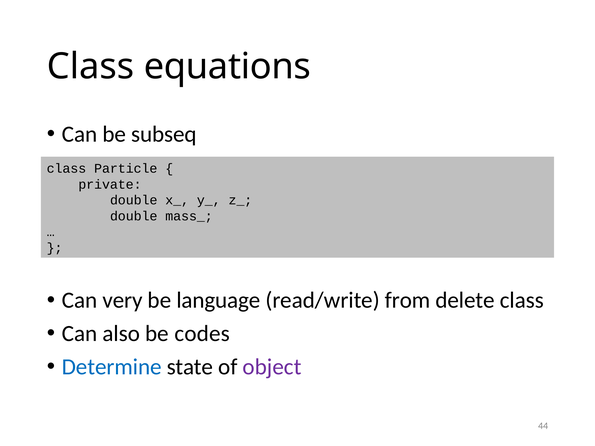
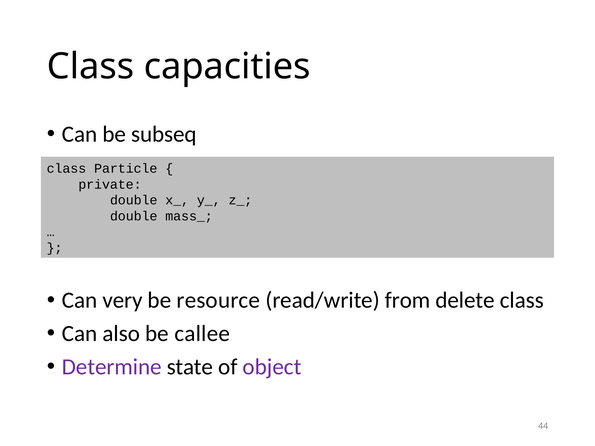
equations: equations -> capacities
language: language -> resource
codes: codes -> callee
Determine colour: blue -> purple
